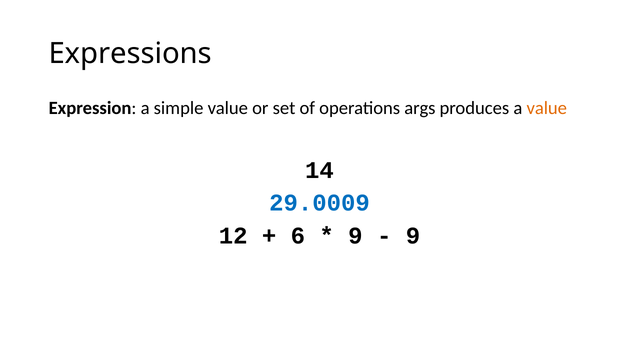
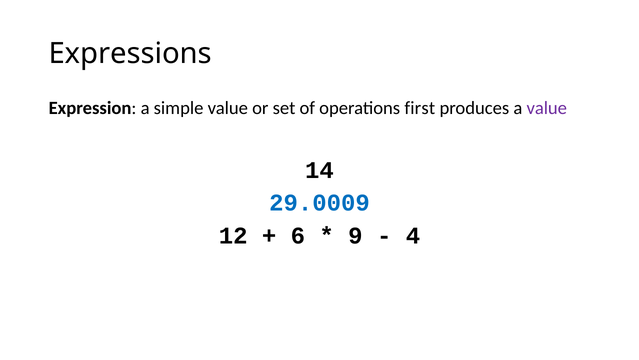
args: args -> first
value at (547, 108) colour: orange -> purple
9 at (413, 235): 9 -> 4
